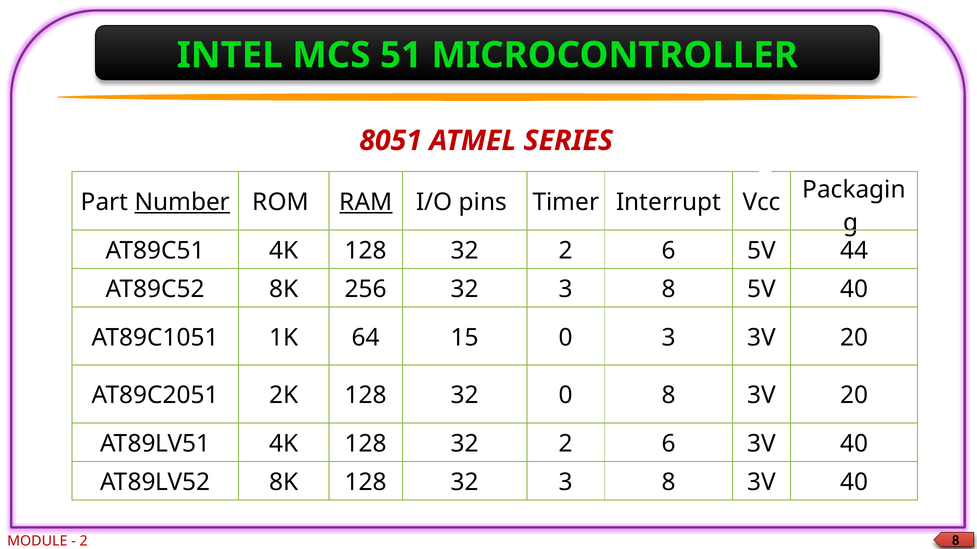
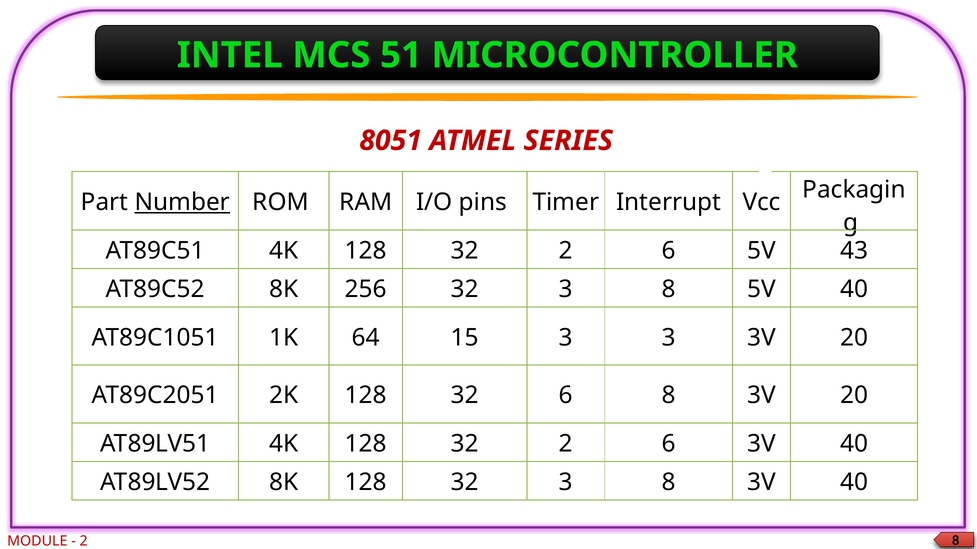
RAM underline: present -> none
44: 44 -> 43
15 0: 0 -> 3
32 0: 0 -> 6
